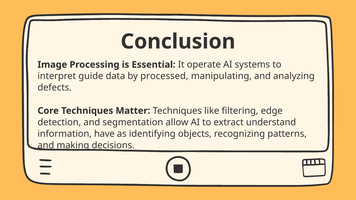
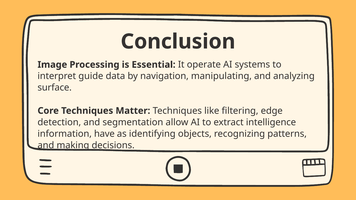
processed: processed -> navigation
defects: defects -> surface
understand: understand -> intelligence
